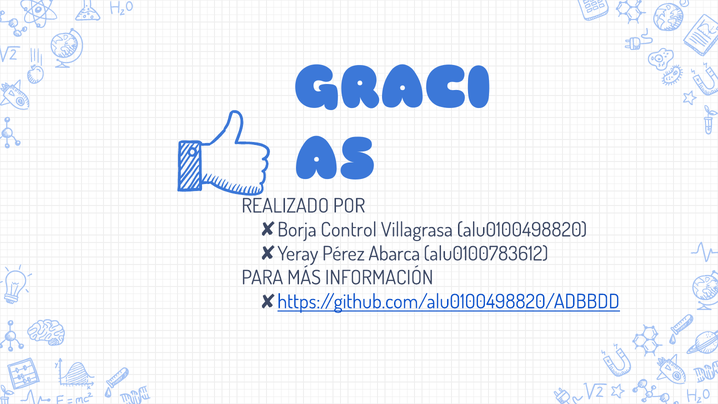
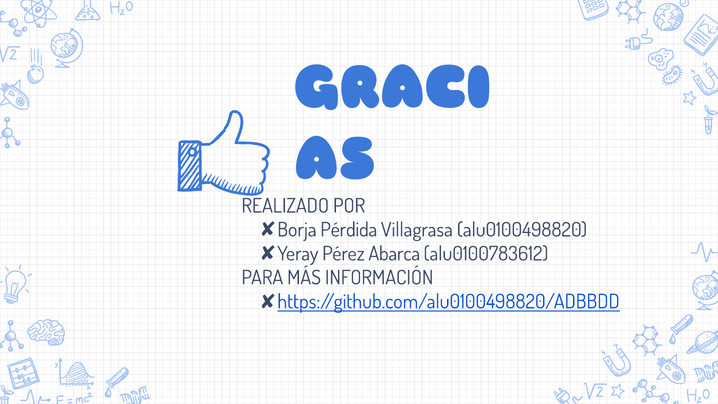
Control: Control -> Pérdida
